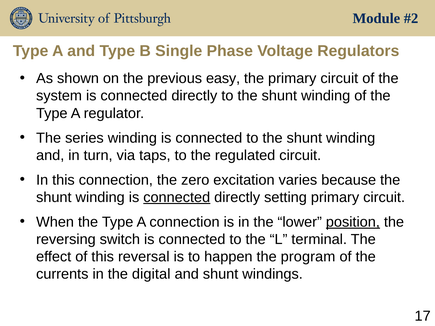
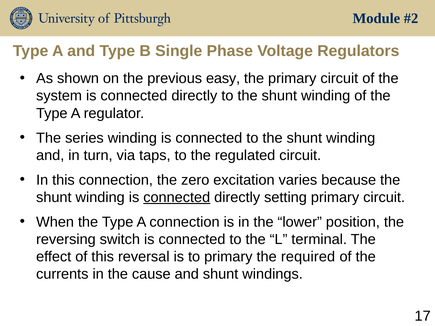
position underline: present -> none
to happen: happen -> primary
program: program -> required
digital: digital -> cause
